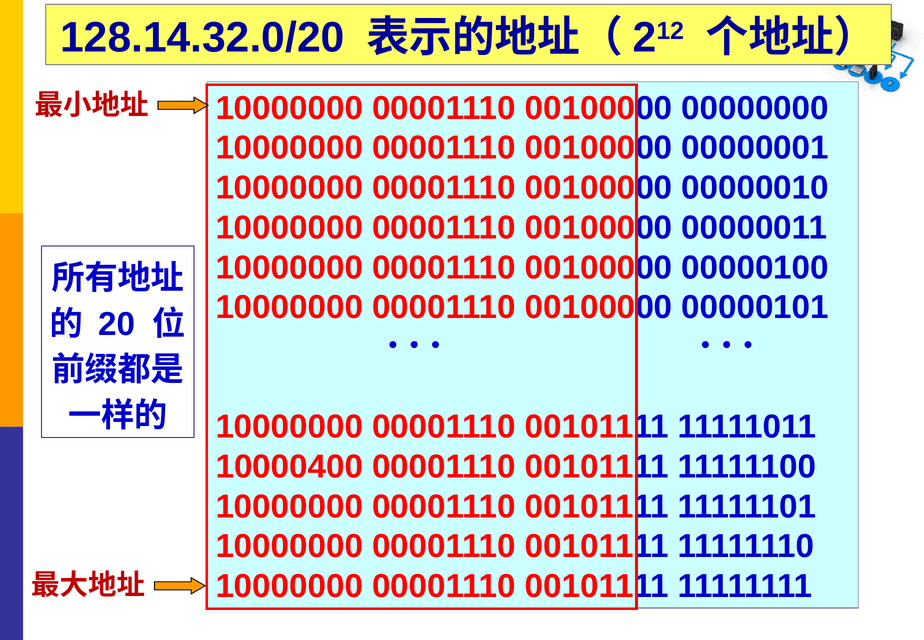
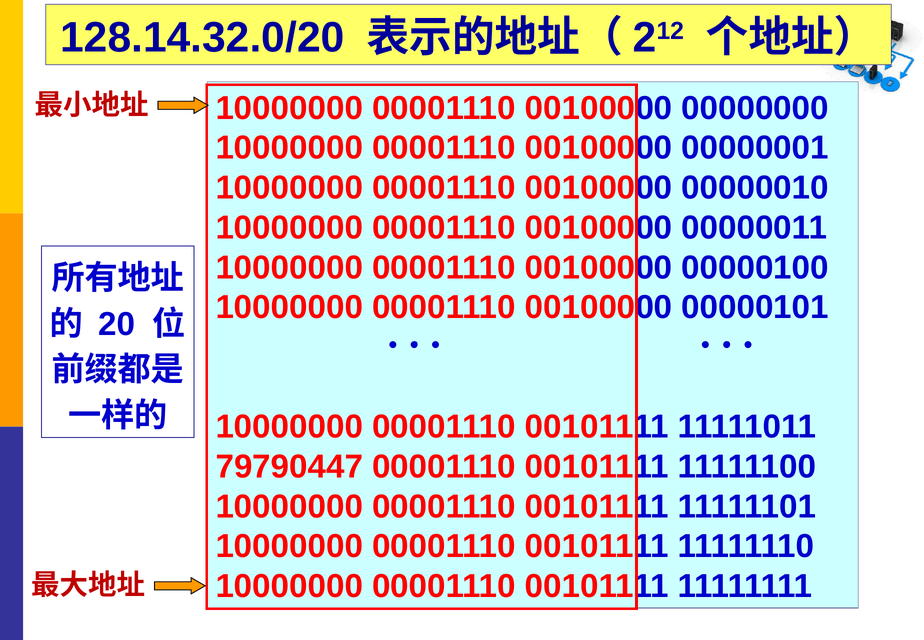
10000400: 10000400 -> 79790447
